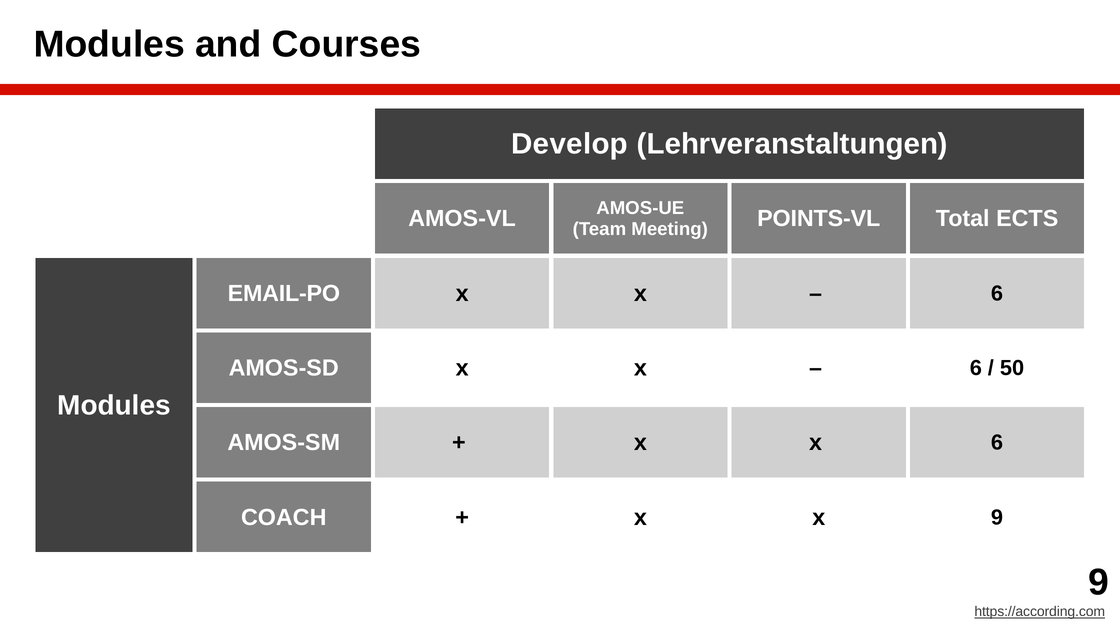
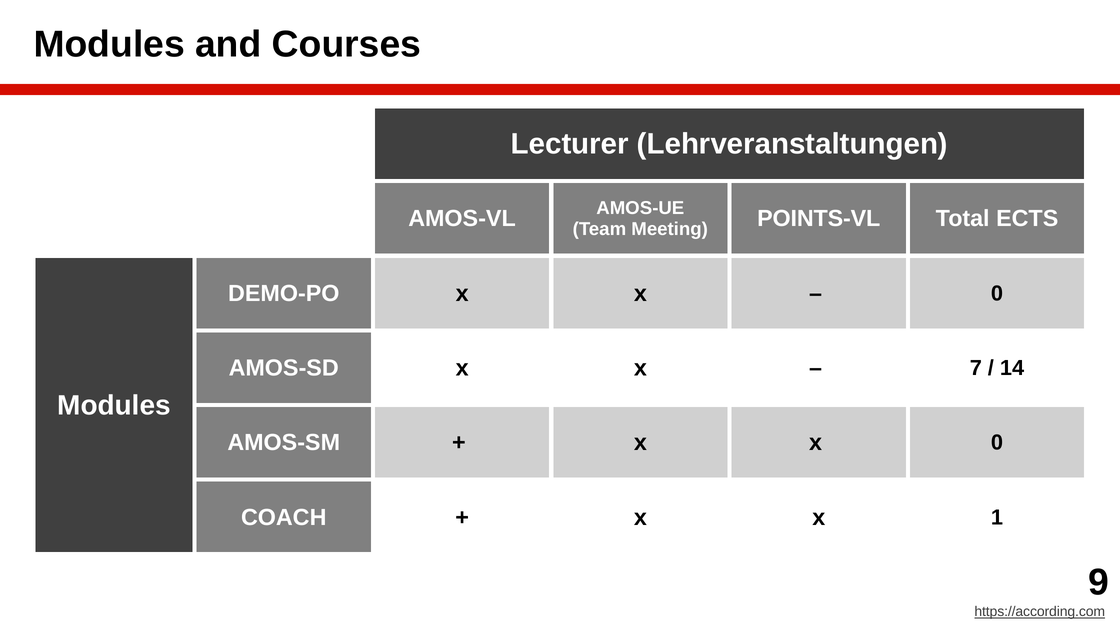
Develop: Develop -> Lecturer
EMAIL-PO: EMAIL-PO -> DEMO-PO
6 at (997, 293): 6 -> 0
6 at (976, 368): 6 -> 7
50: 50 -> 14
x 6: 6 -> 0
x 9: 9 -> 1
